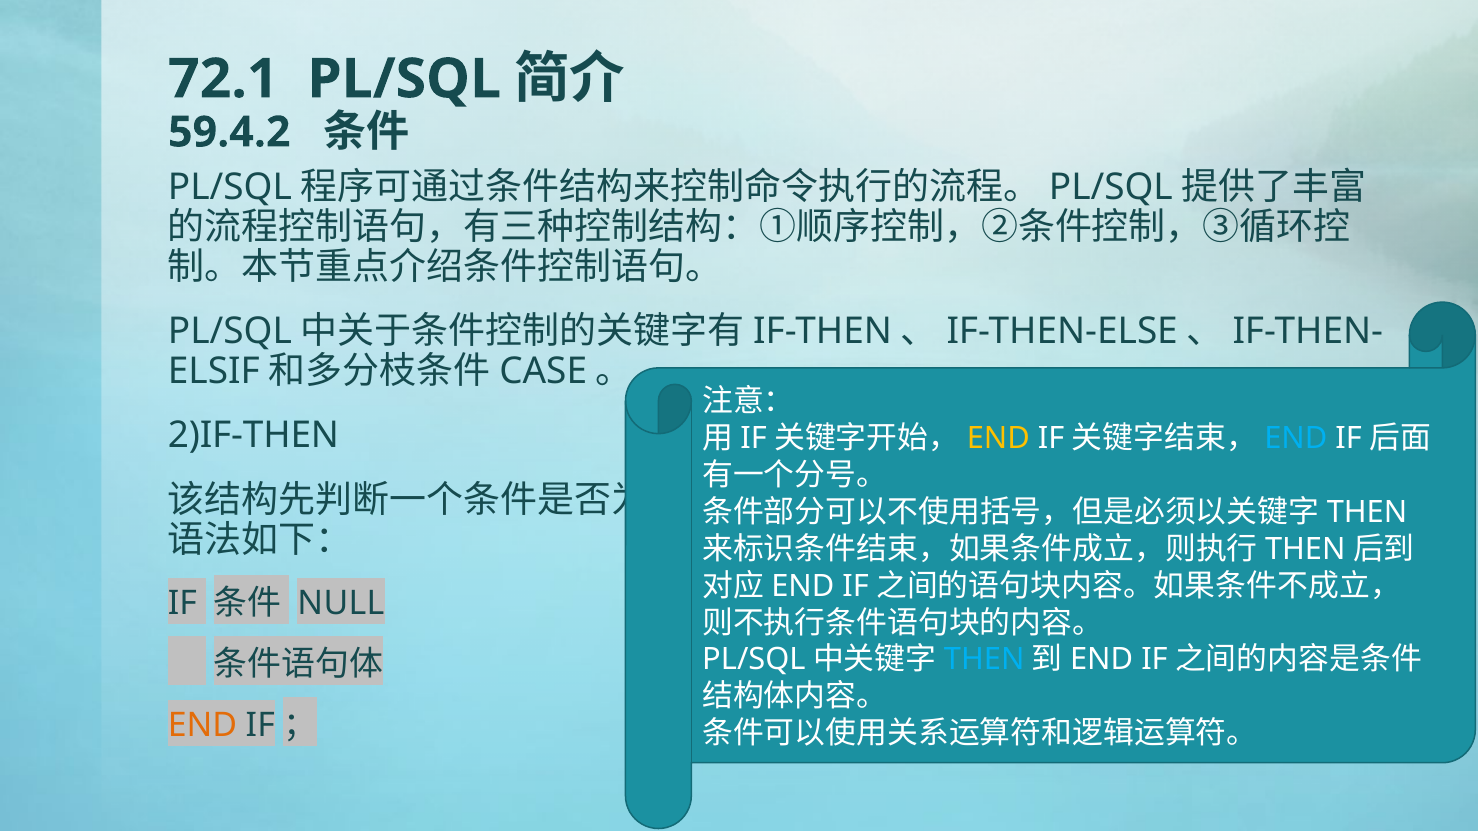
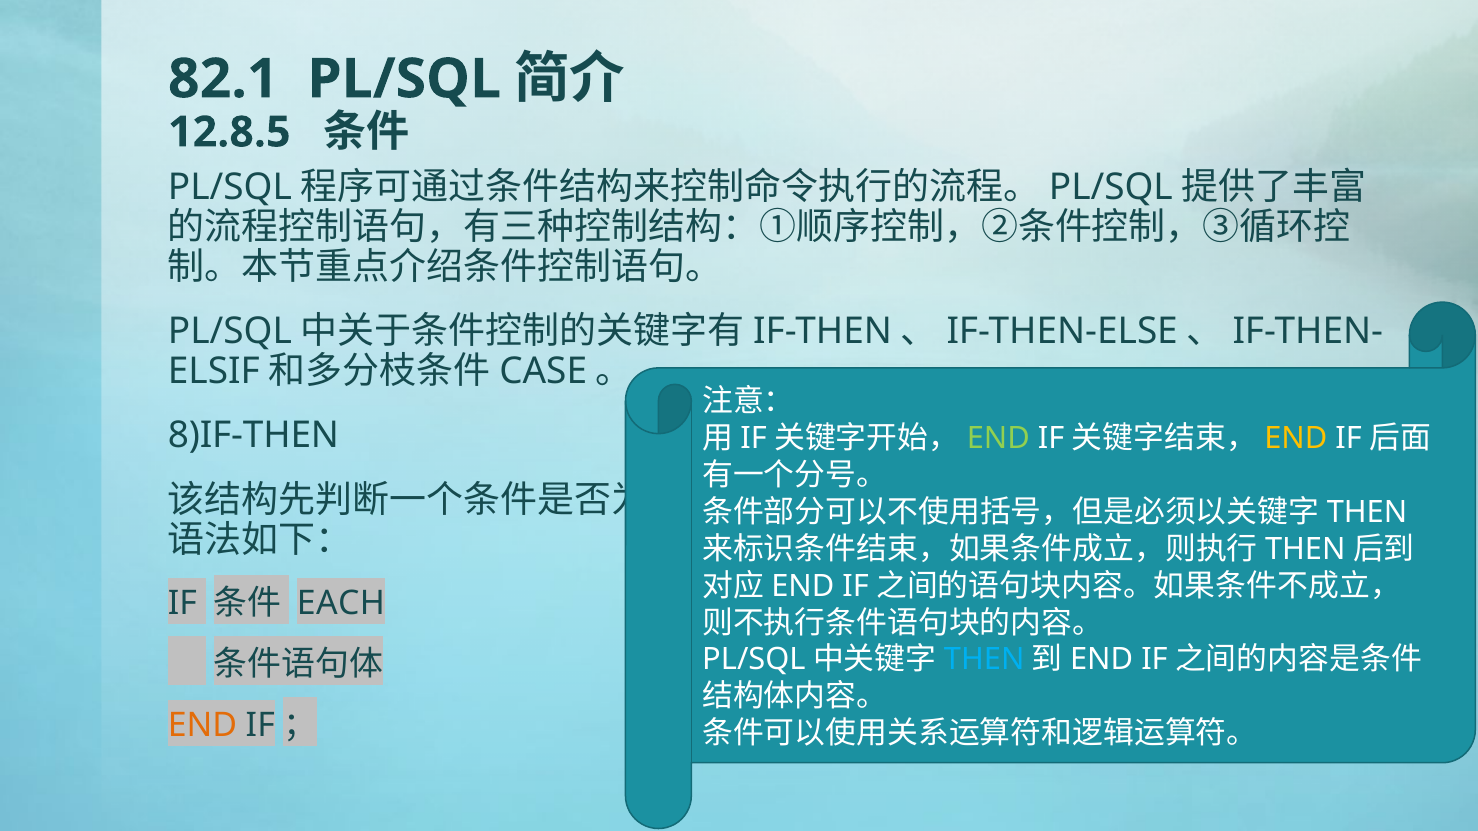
72.1: 72.1 -> 82.1
59.4.2: 59.4.2 -> 12.8.5
2)IF-THEN: 2)IF-THEN -> 8)IF-THEN
END at (998, 438) colour: yellow -> light green
END at (1296, 438) colour: light blue -> yellow
NULL: NULL -> EACH
